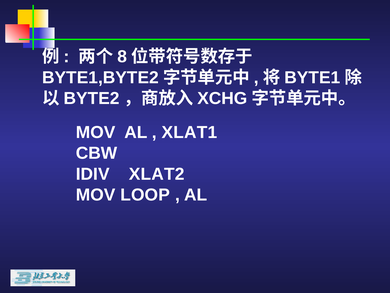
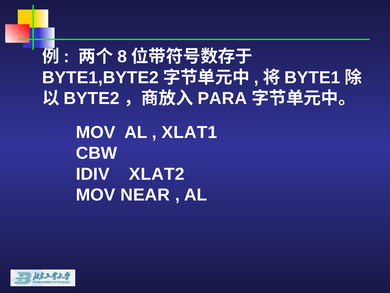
XCHG: XCHG -> PARA
LOOP: LOOP -> NEAR
